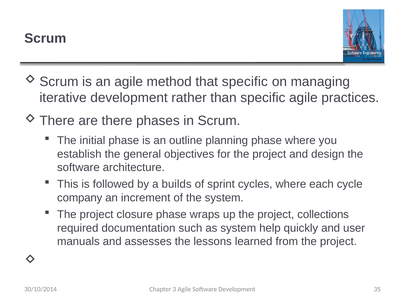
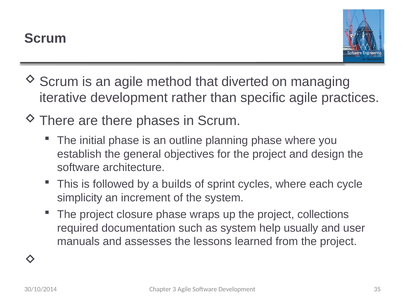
that specific: specific -> diverted
company: company -> simplicity
quickly: quickly -> usually
